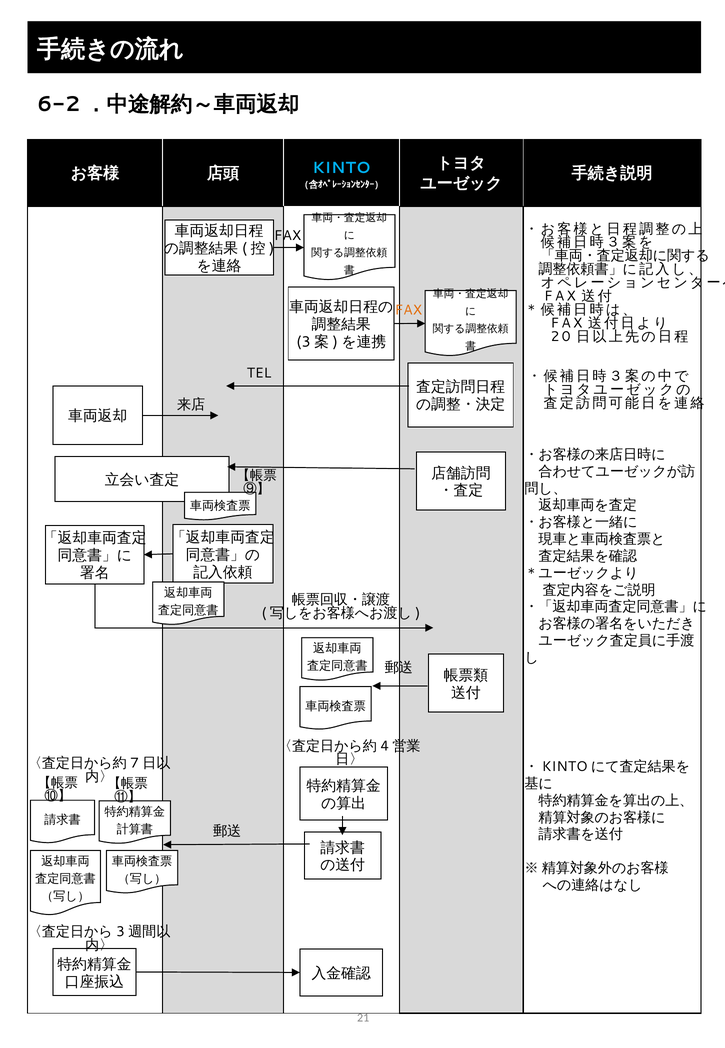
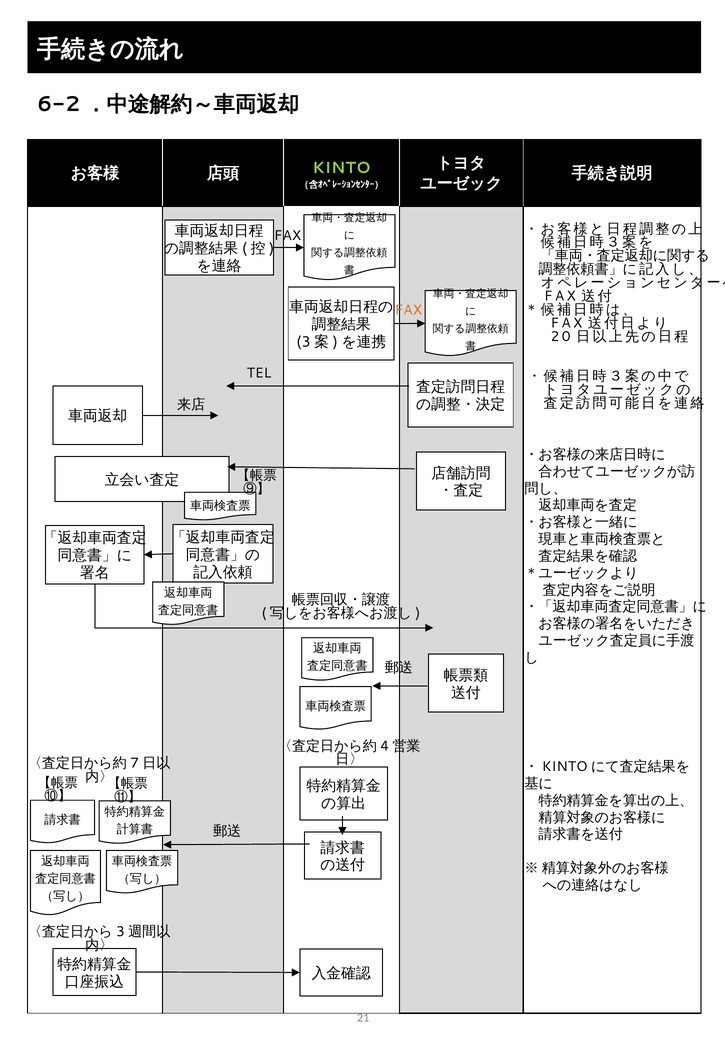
KINTO colour: light blue -> light green
